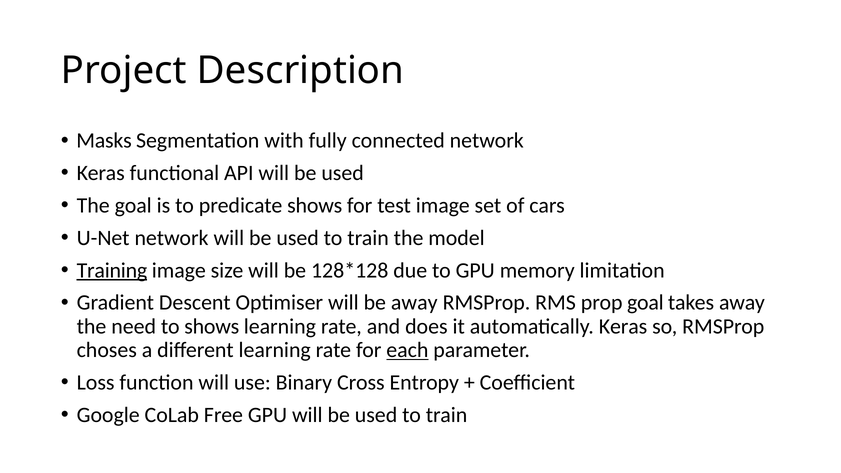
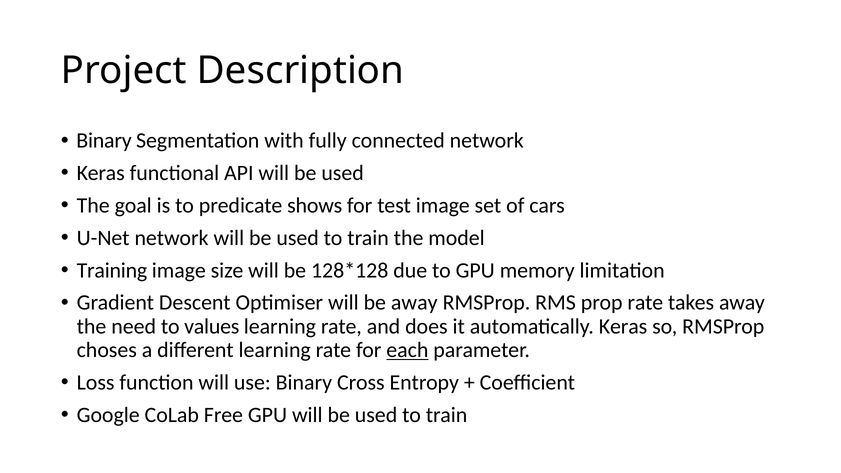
Masks at (104, 141): Masks -> Binary
Training underline: present -> none
prop goal: goal -> rate
to shows: shows -> values
